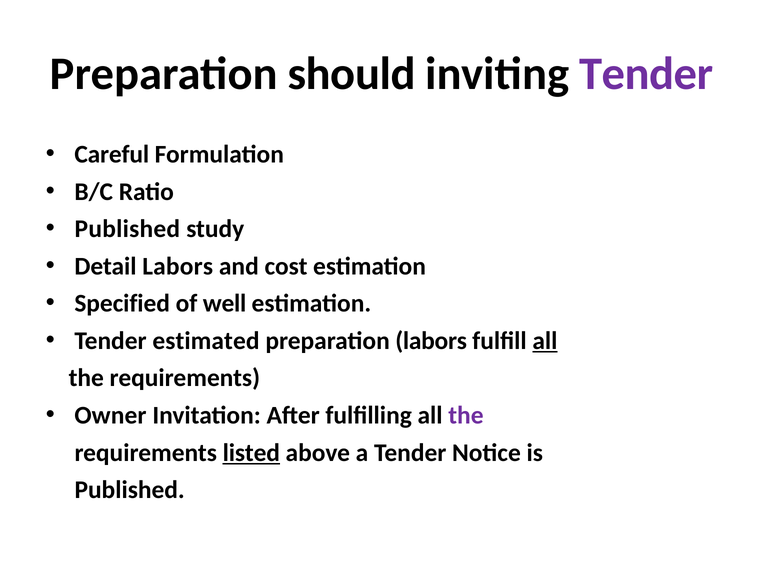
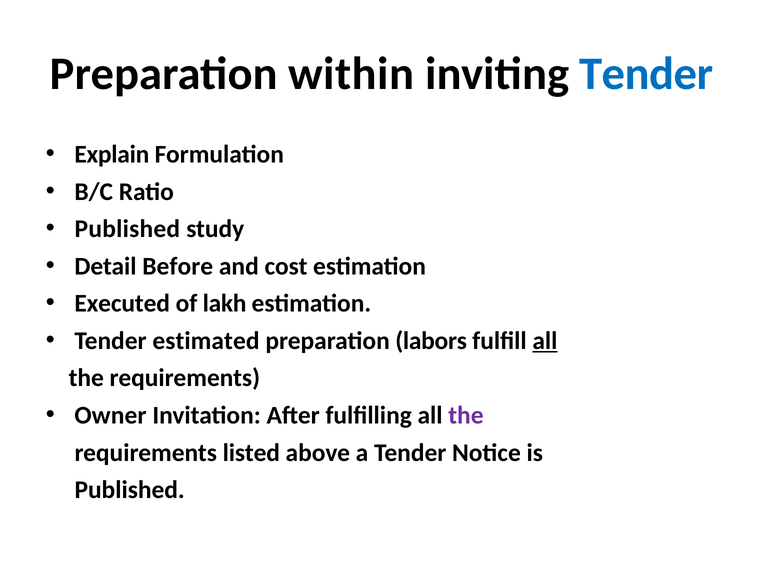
should: should -> within
Tender at (646, 74) colour: purple -> blue
Careful: Careful -> Explain
Detail Labors: Labors -> Before
Specified: Specified -> Executed
well: well -> lakh
listed underline: present -> none
